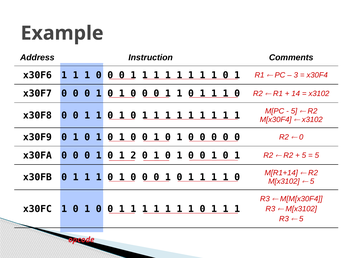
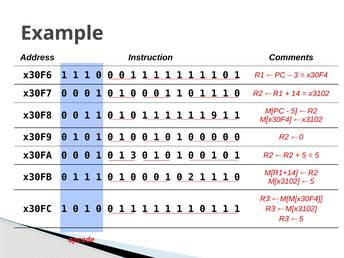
1 at (214, 115): 1 -> 9
1 2: 2 -> 3
1 at (191, 177): 1 -> 2
